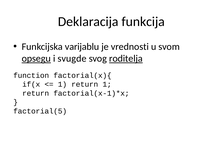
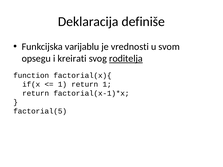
funkcija: funkcija -> definiše
opsegu underline: present -> none
svugde: svugde -> kreirati
